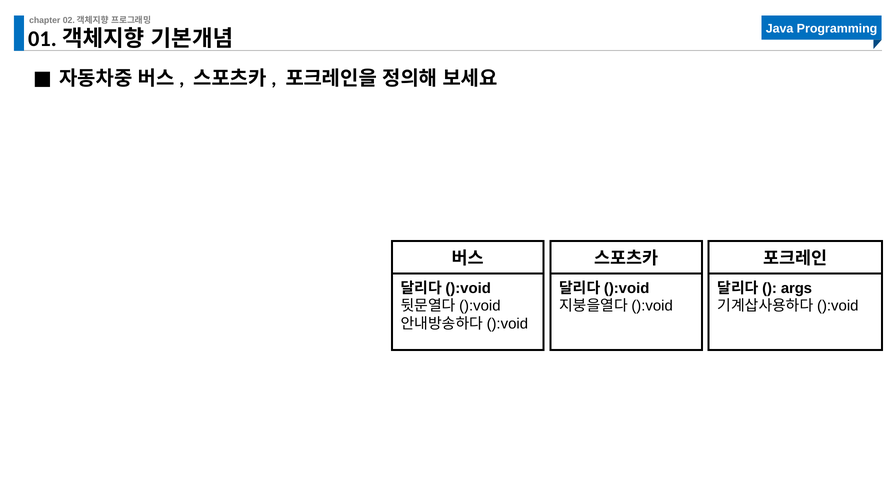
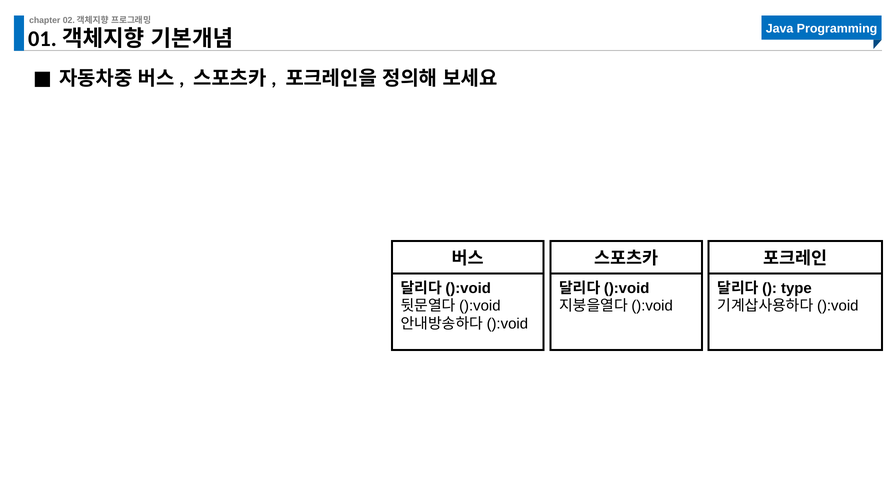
args: args -> type
